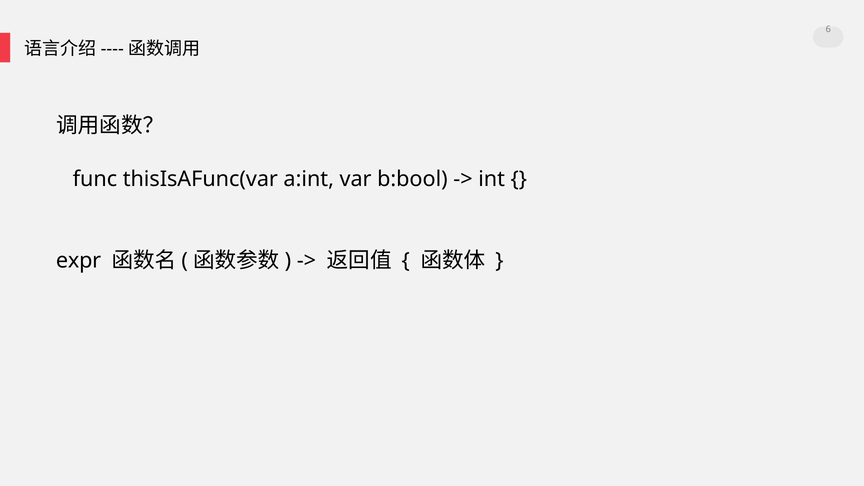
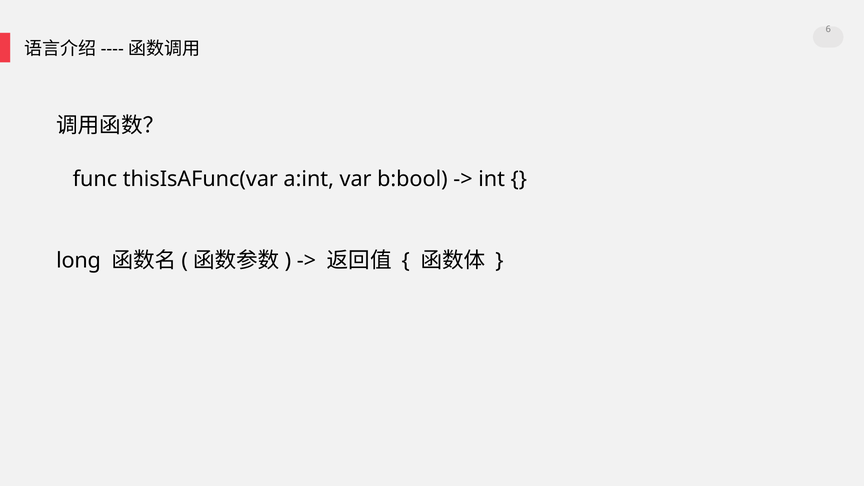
expr: expr -> long
